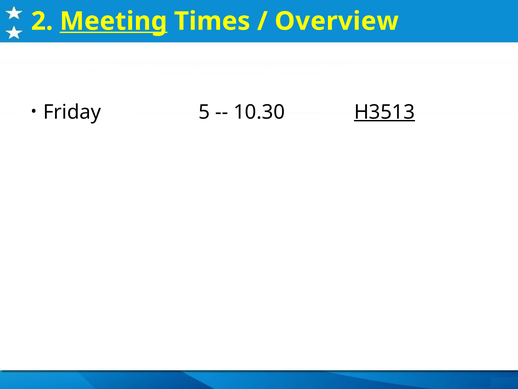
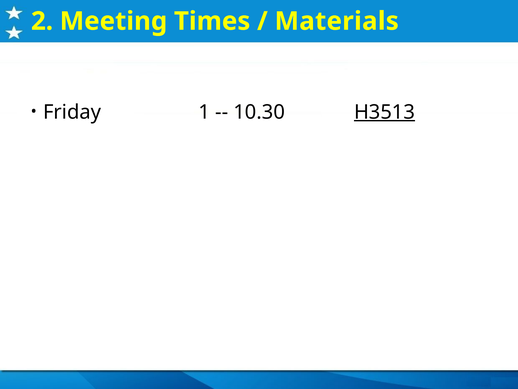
Meeting underline: present -> none
Overview: Overview -> Materials
5: 5 -> 1
